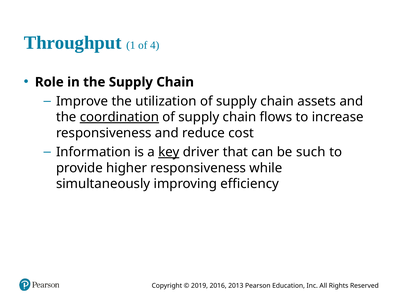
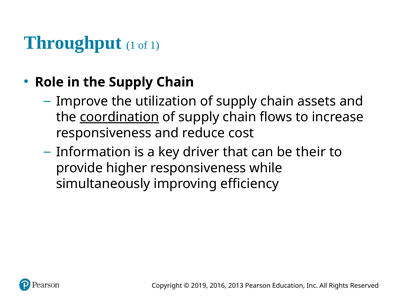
of 4: 4 -> 1
key underline: present -> none
such: such -> their
